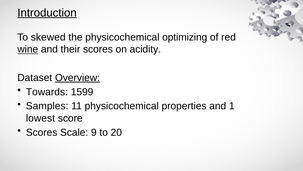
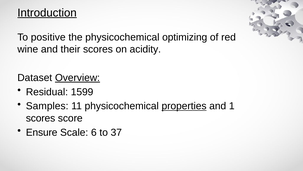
skewed: skewed -> positive
wine underline: present -> none
Towards: Towards -> Residual
properties underline: none -> present
lowest at (40, 118): lowest -> scores
Scores at (42, 132): Scores -> Ensure
9: 9 -> 6
20: 20 -> 37
